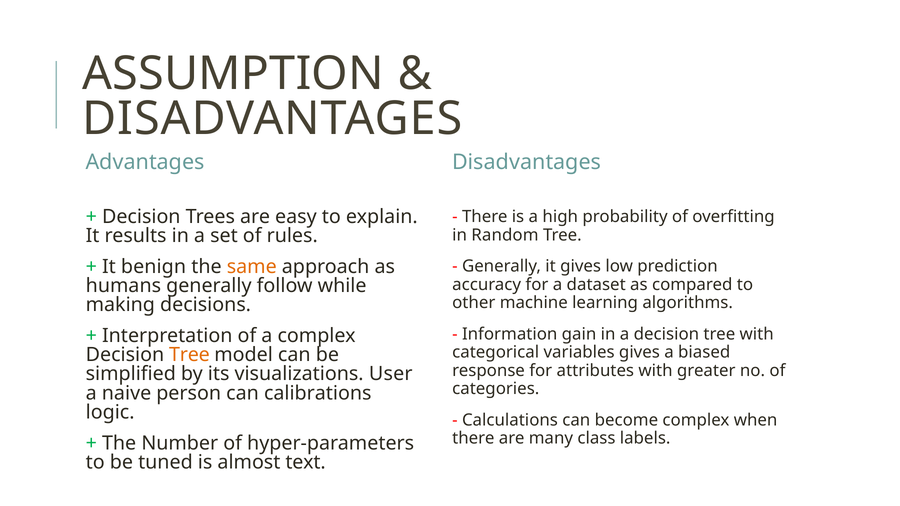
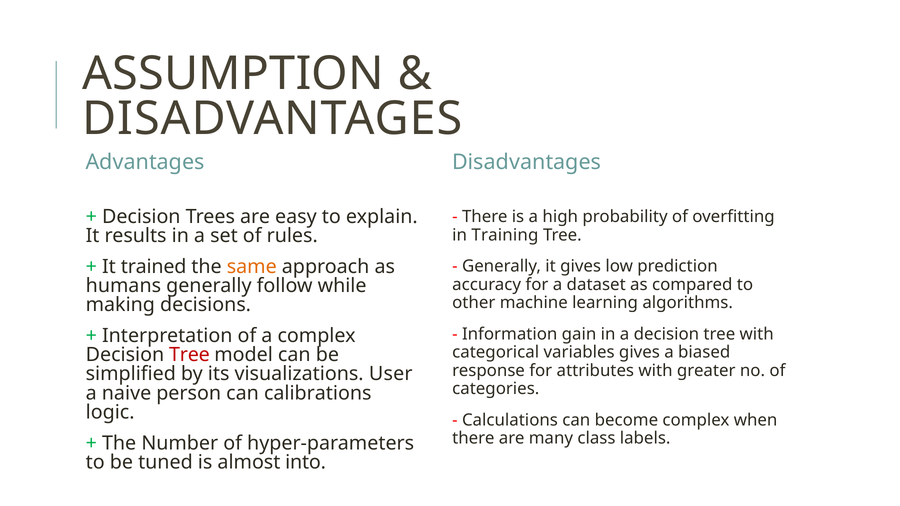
Random: Random -> Training
benign: benign -> trained
Tree at (189, 355) colour: orange -> red
text: text -> into
